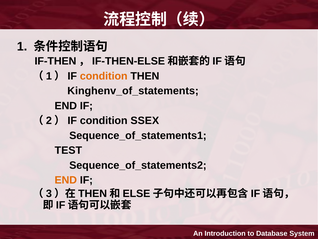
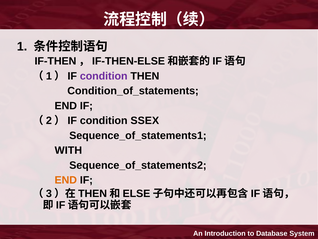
condition at (104, 76) colour: orange -> purple
Kinghenv_of_statements: Kinghenv_of_statements -> Condition_of_statements
TEST: TEST -> WITH
